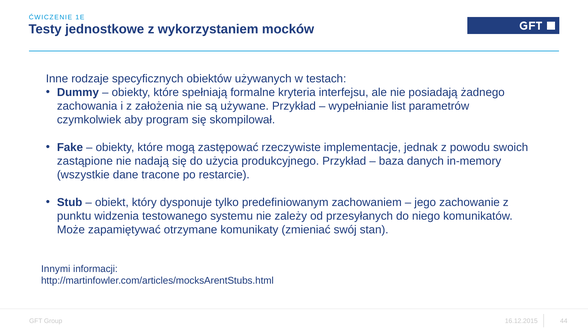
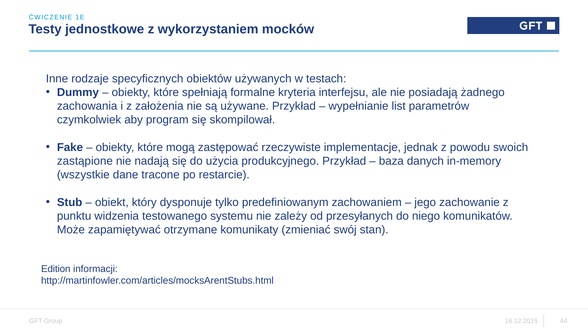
Innymi: Innymi -> Edition
